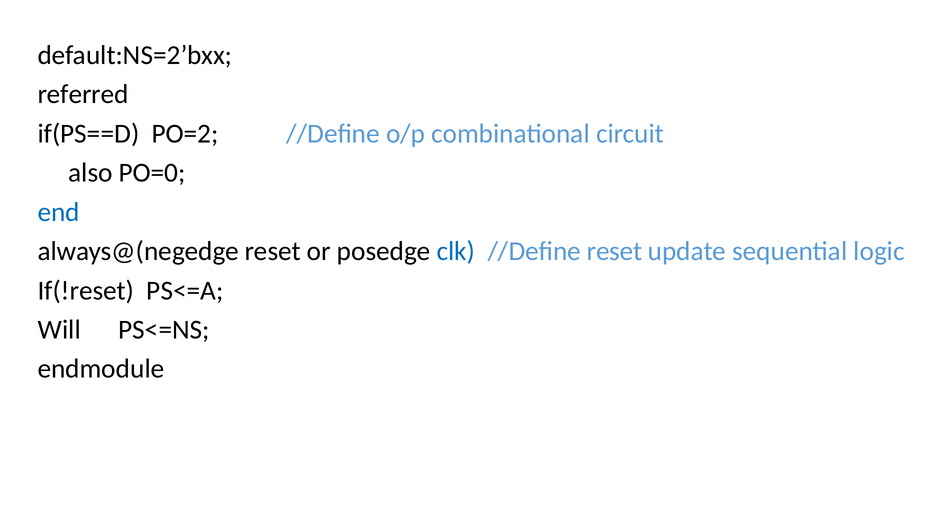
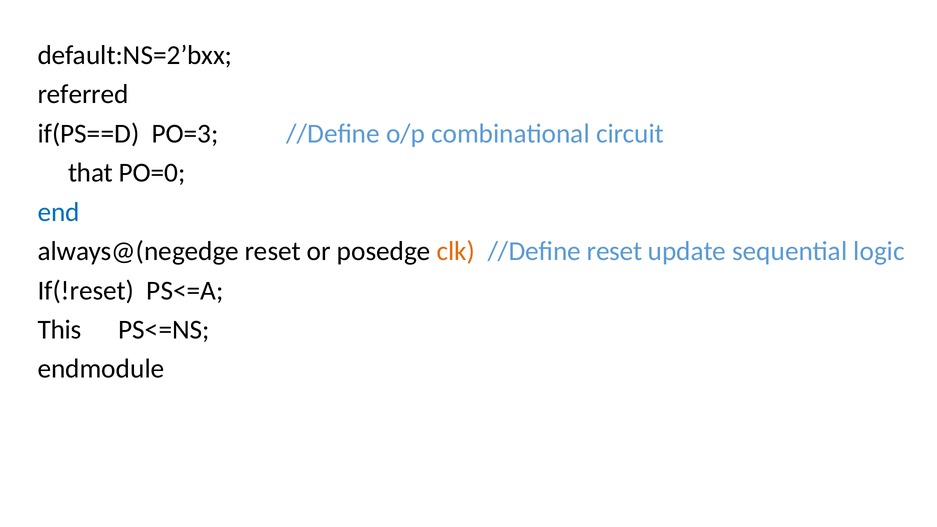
PO=2: PO=2 -> PO=3
also: also -> that
clk colour: blue -> orange
Will: Will -> This
